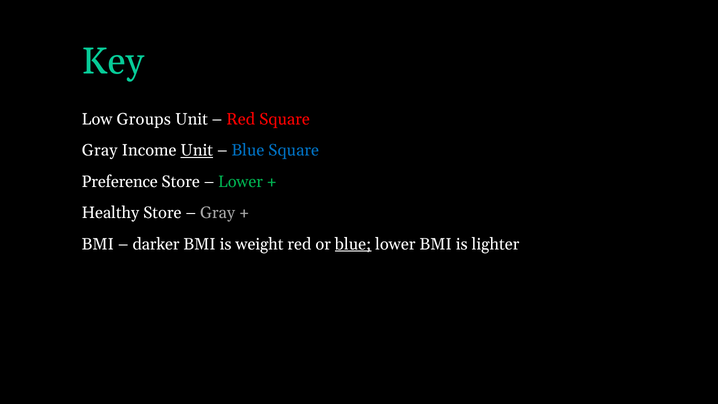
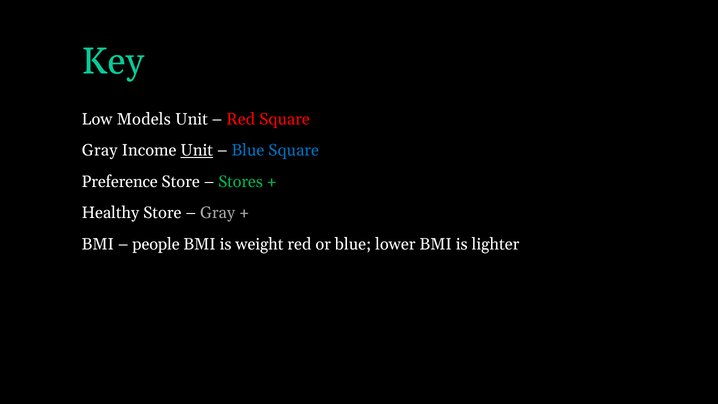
Groups: Groups -> Models
Lower at (241, 182): Lower -> Stores
darker: darker -> people
blue at (353, 244) underline: present -> none
